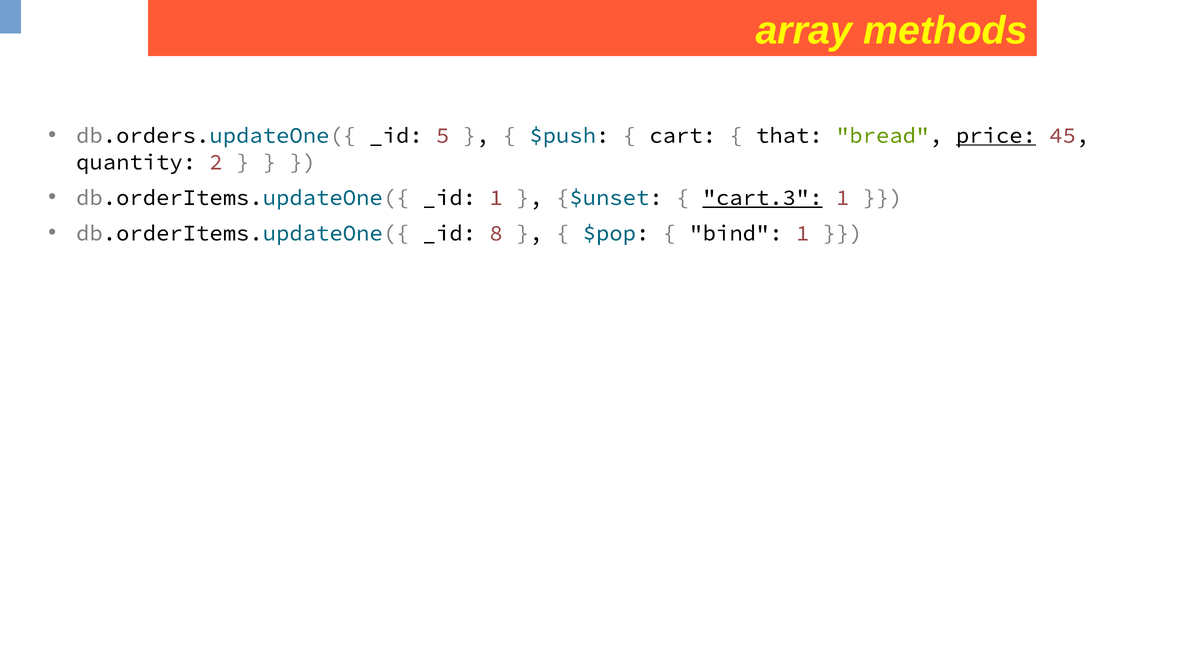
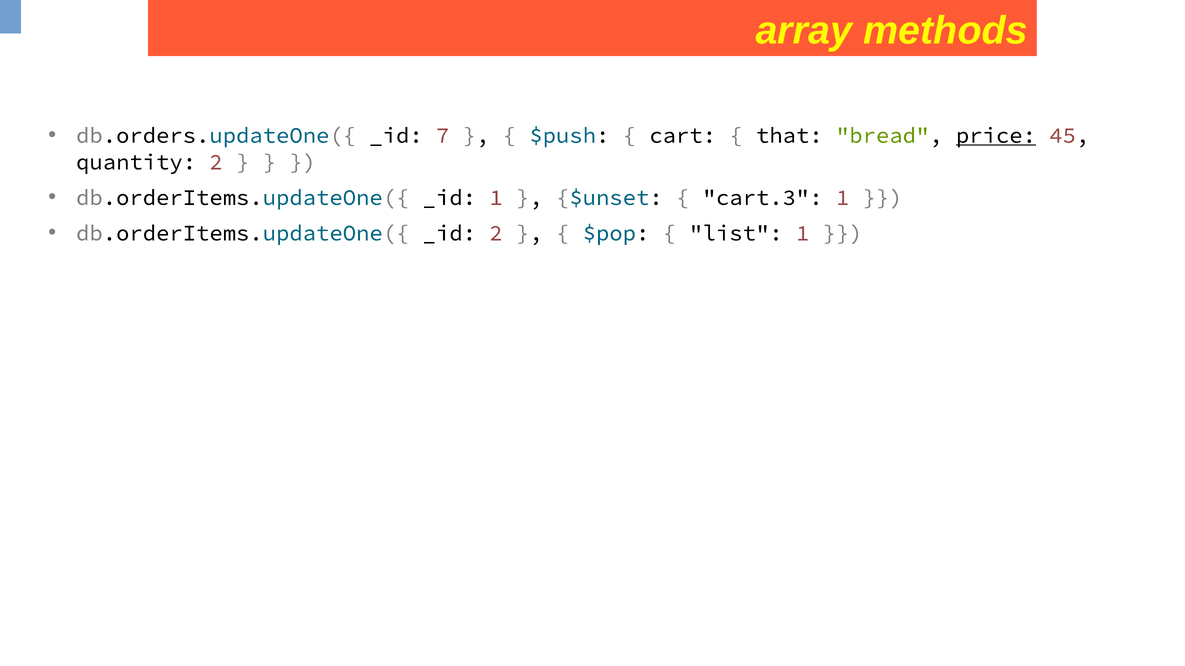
5: 5 -> 7
cart.3 underline: present -> none
_id 8: 8 -> 2
bind: bind -> list
